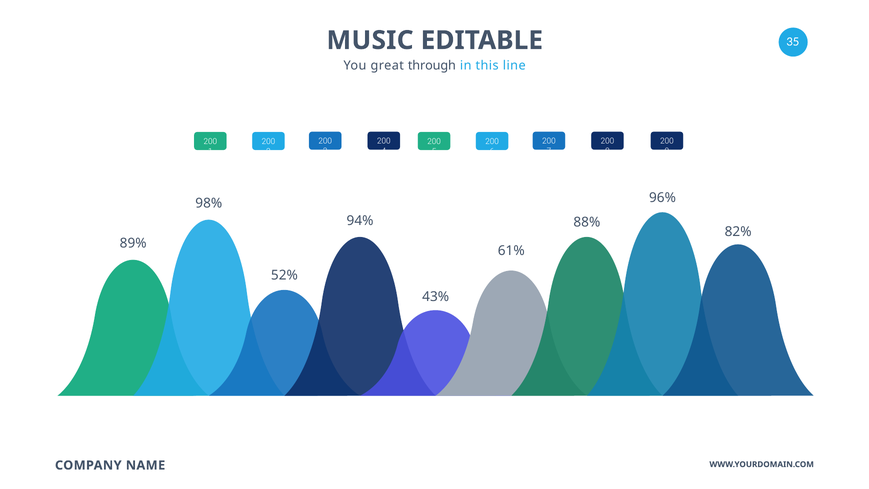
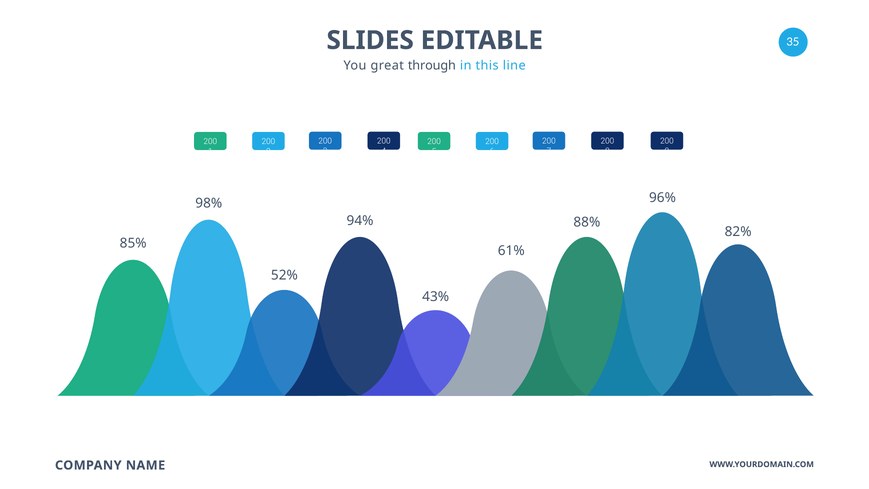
MUSIC: MUSIC -> SLIDES
89%: 89% -> 85%
